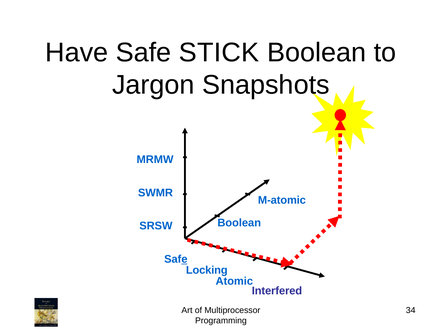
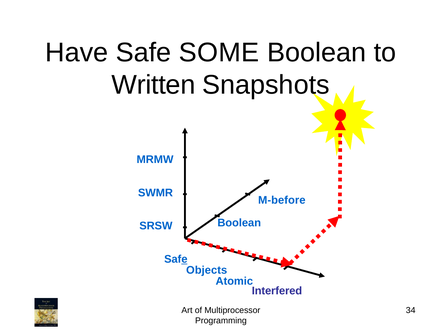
STICK: STICK -> SOME
Jargon: Jargon -> Written
M-atomic: M-atomic -> M-before
Locking: Locking -> Objects
